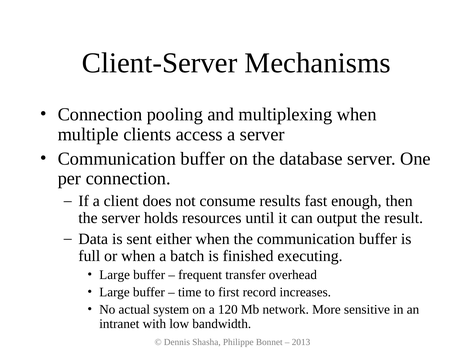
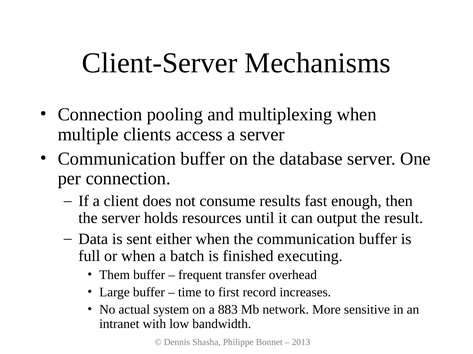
Large at (115, 275): Large -> Them
120: 120 -> 883
